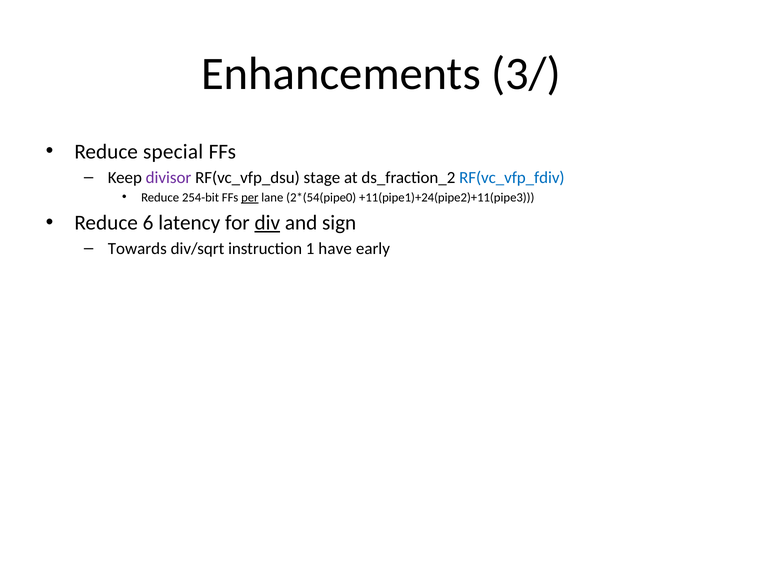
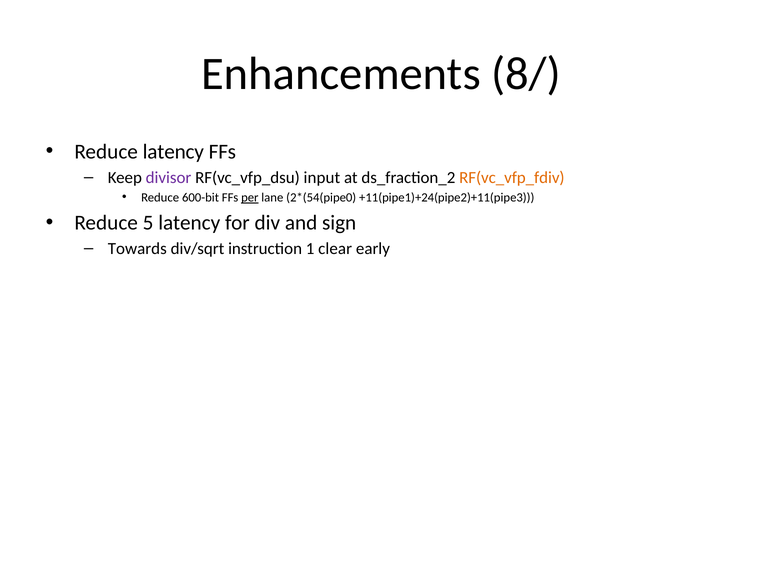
3/: 3/ -> 8/
Reduce special: special -> latency
stage: stage -> input
RF(vc_vfp_fdiv colour: blue -> orange
254-bit: 254-bit -> 600-bit
6: 6 -> 5
div underline: present -> none
have: have -> clear
